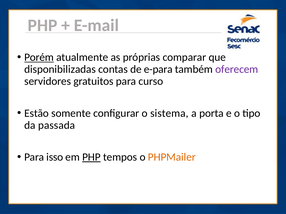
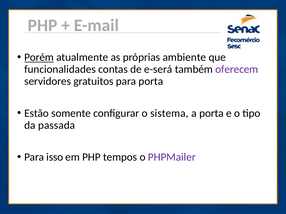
comparar: comparar -> ambiente
disponibilizadas: disponibilizadas -> funcionalidades
e-para: e-para -> e-será
para curso: curso -> porta
PHP at (91, 157) underline: present -> none
PHPMailer colour: orange -> purple
